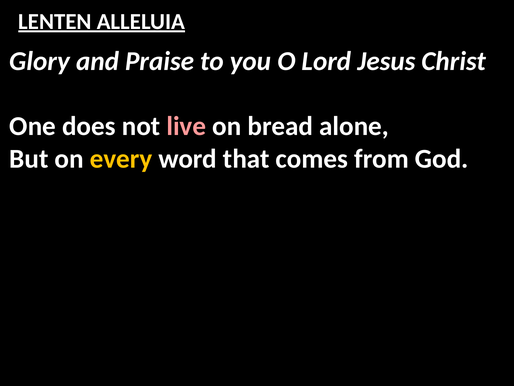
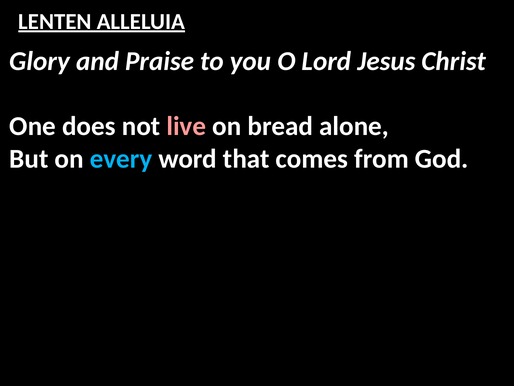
every colour: yellow -> light blue
